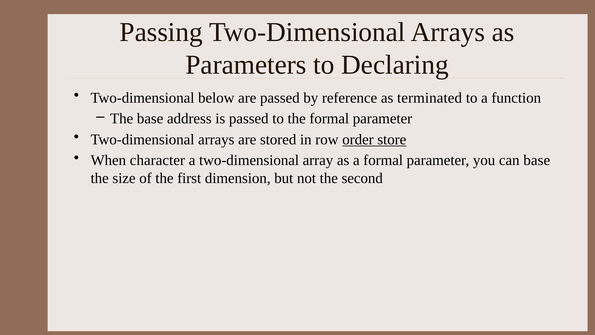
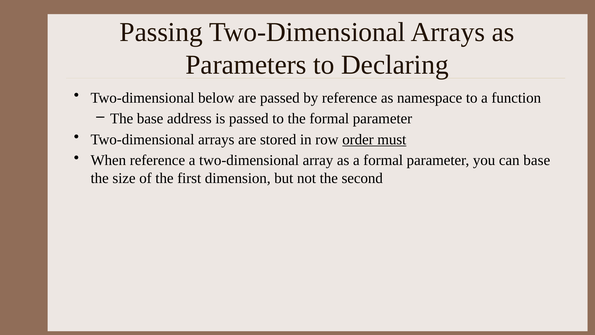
terminated: terminated -> namespace
store: store -> must
When character: character -> reference
